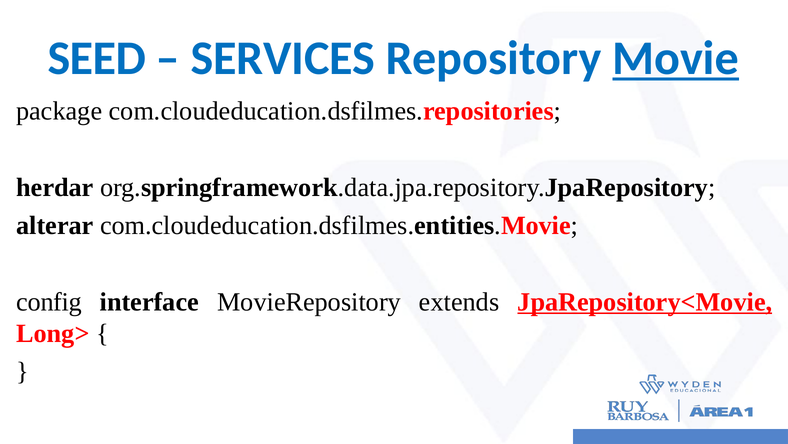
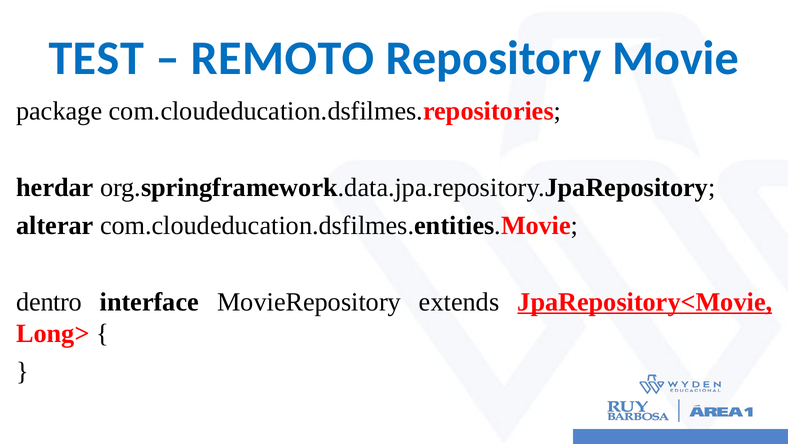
SEED: SEED -> TEST
SERVICES: SERVICES -> REMOTO
Movie underline: present -> none
config: config -> dentro
